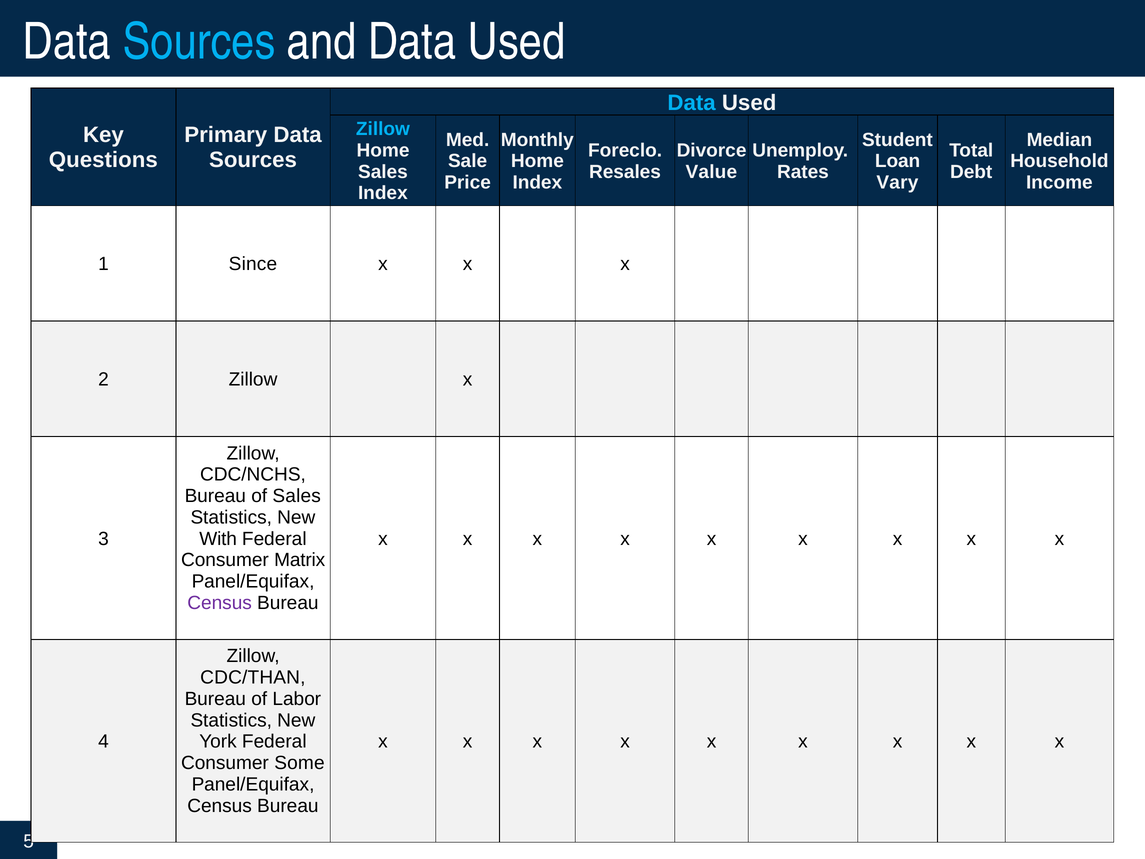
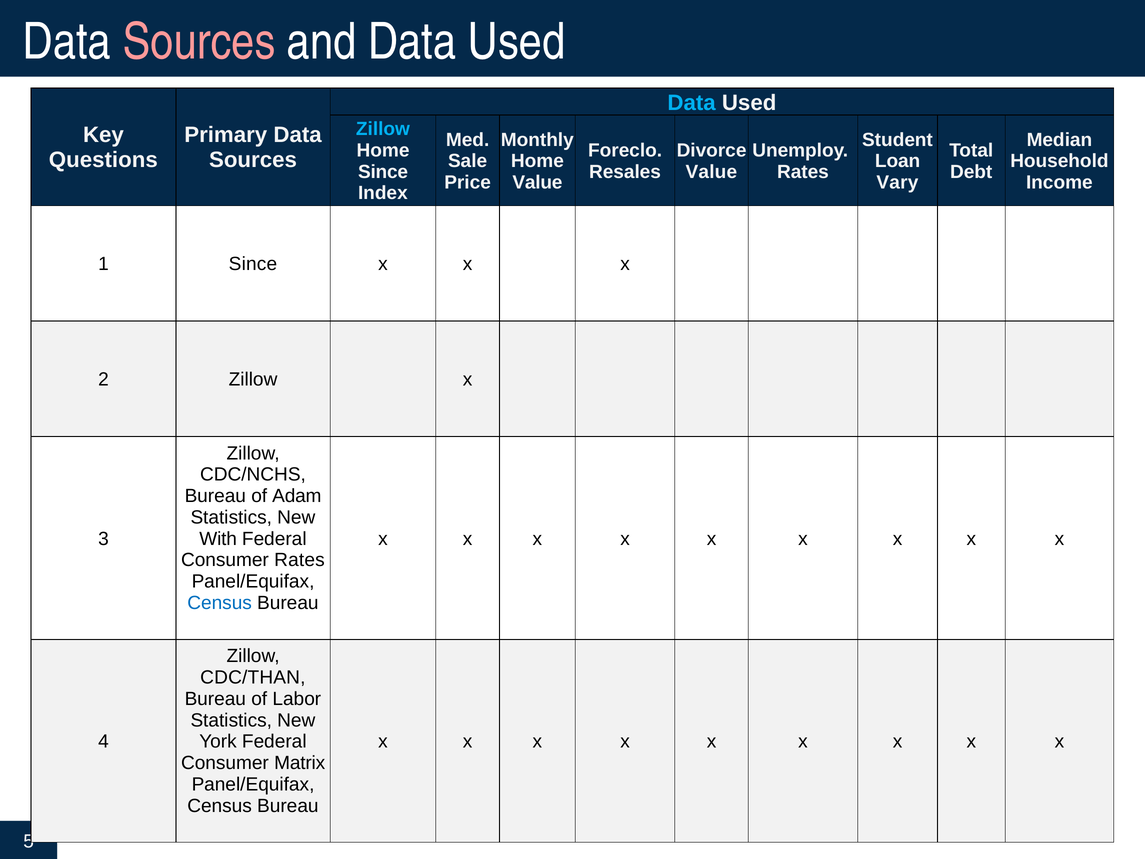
Sources at (199, 42) colour: light blue -> pink
Sales at (383, 172): Sales -> Since
Index at (537, 182): Index -> Value
of Sales: Sales -> Adam
Consumer Matrix: Matrix -> Rates
Census at (220, 603) colour: purple -> blue
Some: Some -> Matrix
